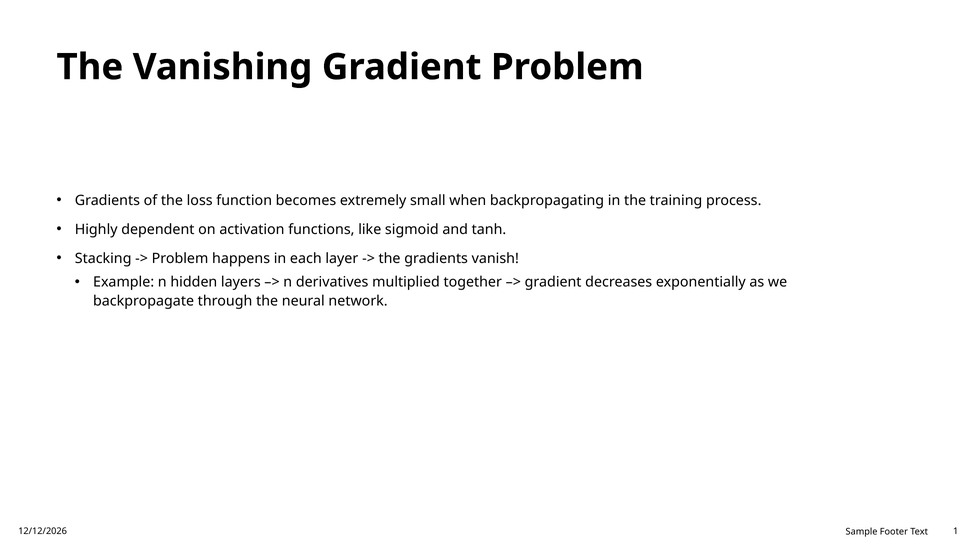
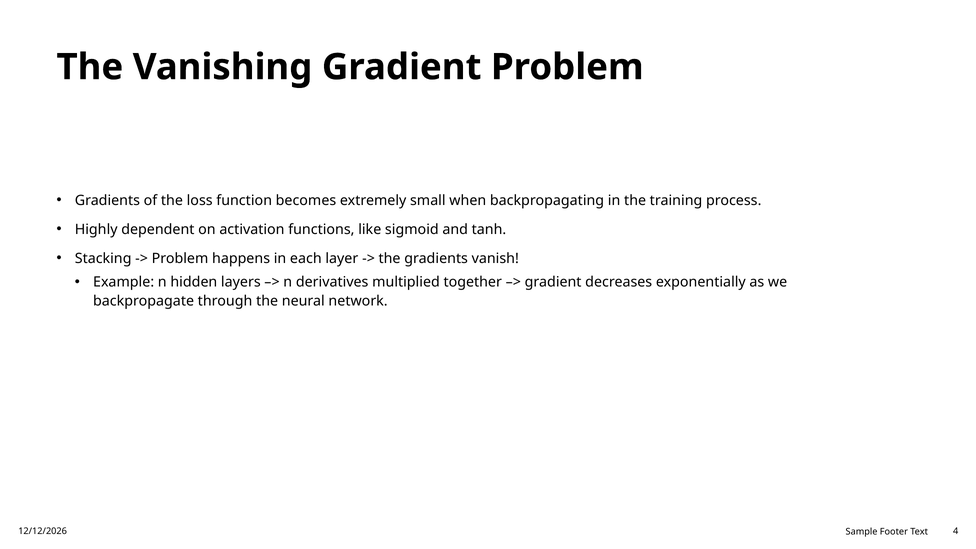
1: 1 -> 4
